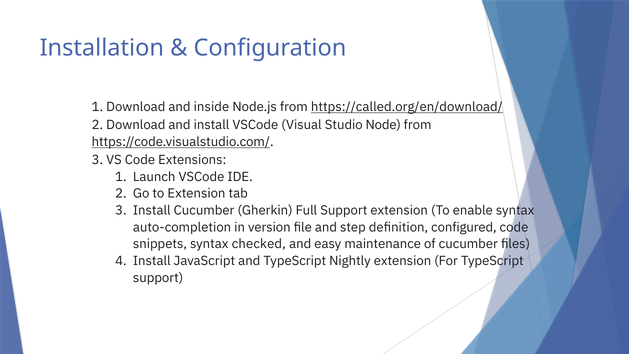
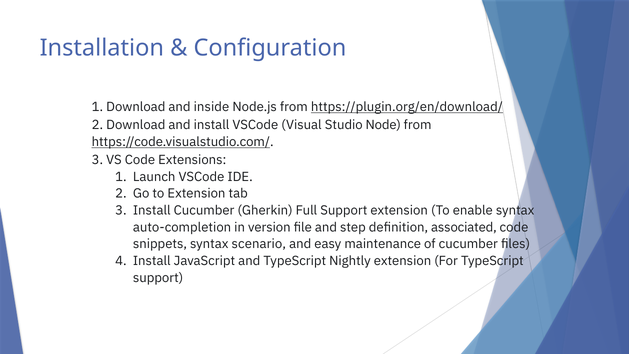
https://called.org/en/download/: https://called.org/en/download/ -> https://plugin.org/en/download/
configured: configured -> associated
checked: checked -> scenario
